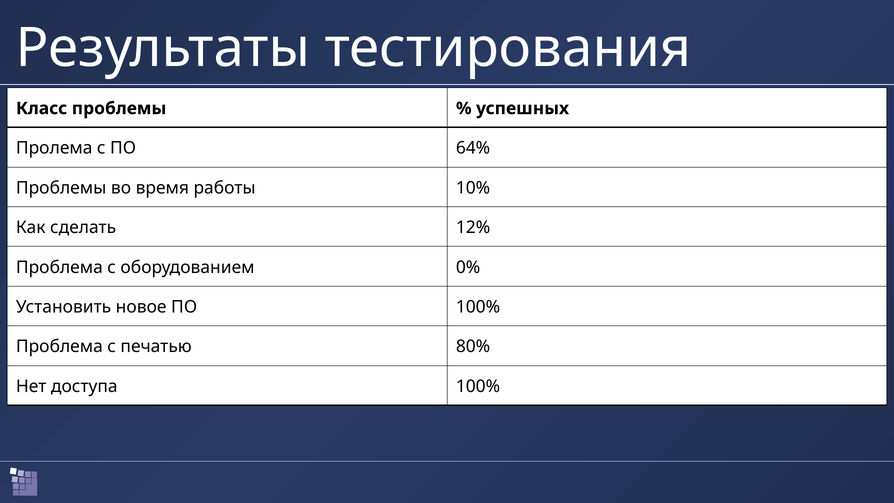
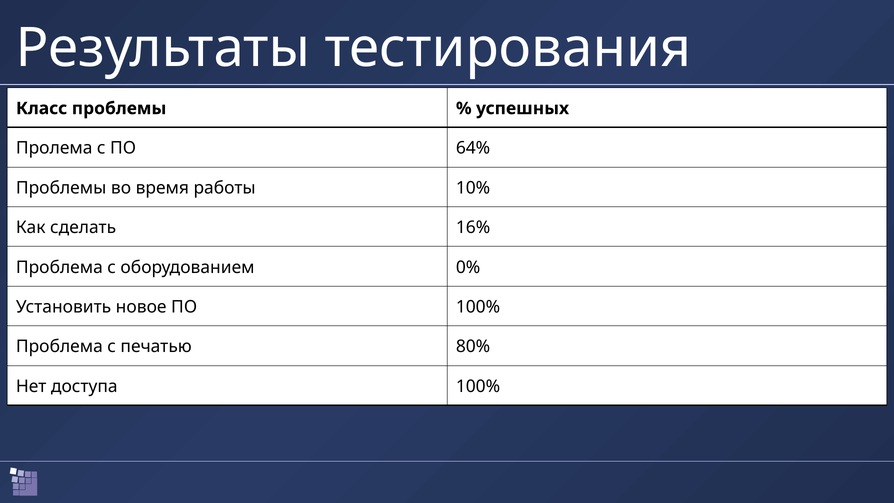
12%: 12% -> 16%
